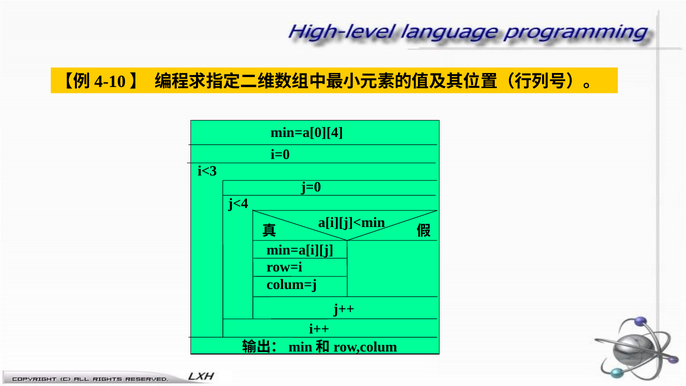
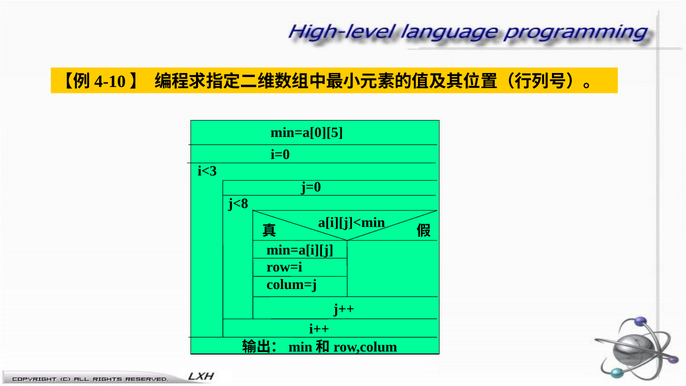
min=a[0][4: min=a[0][4 -> min=a[0][5
j<4: j<4 -> j<8
